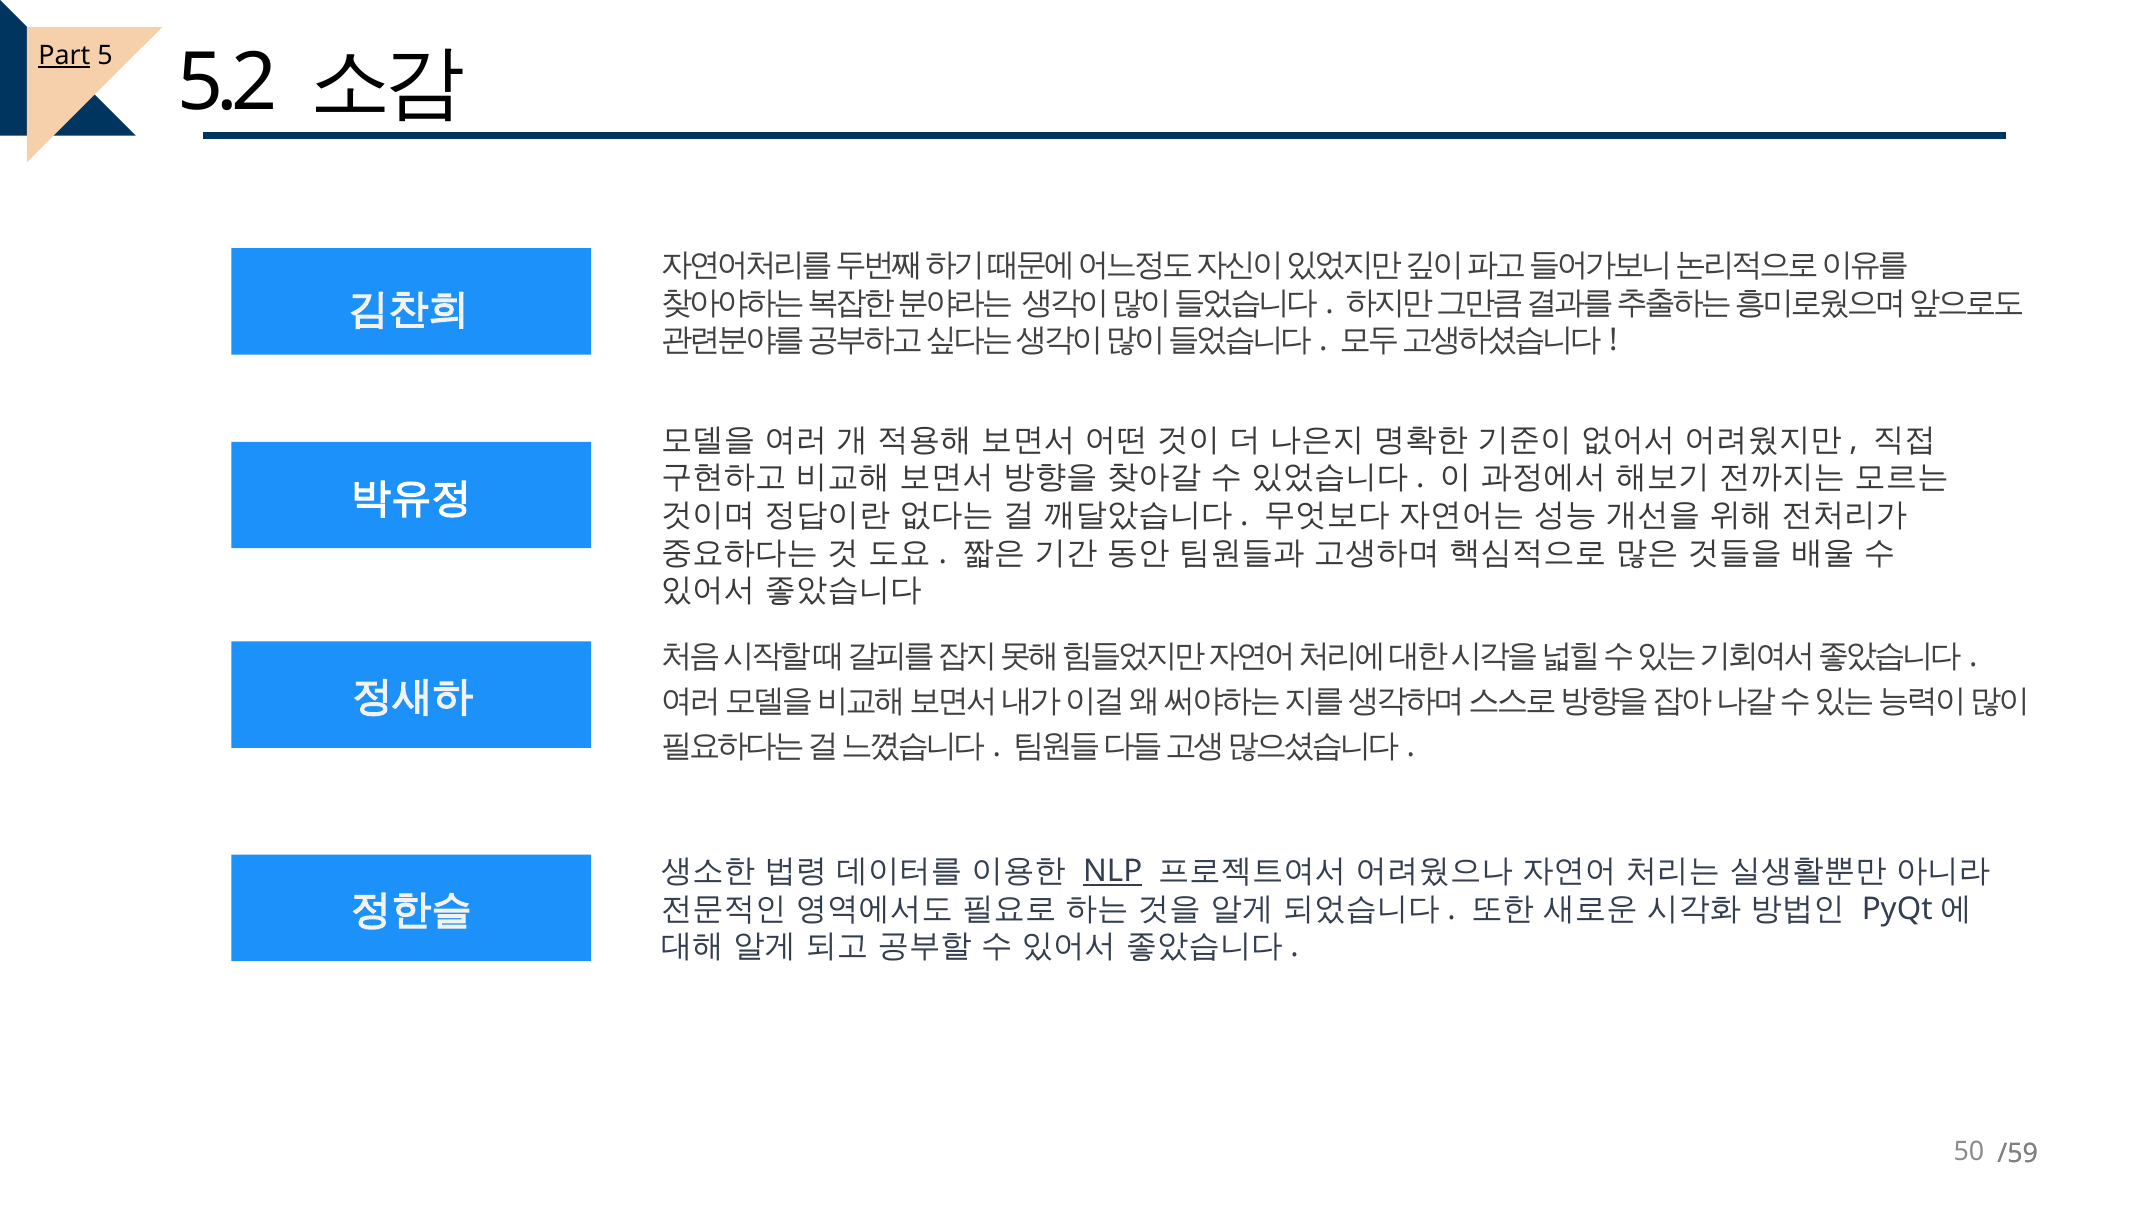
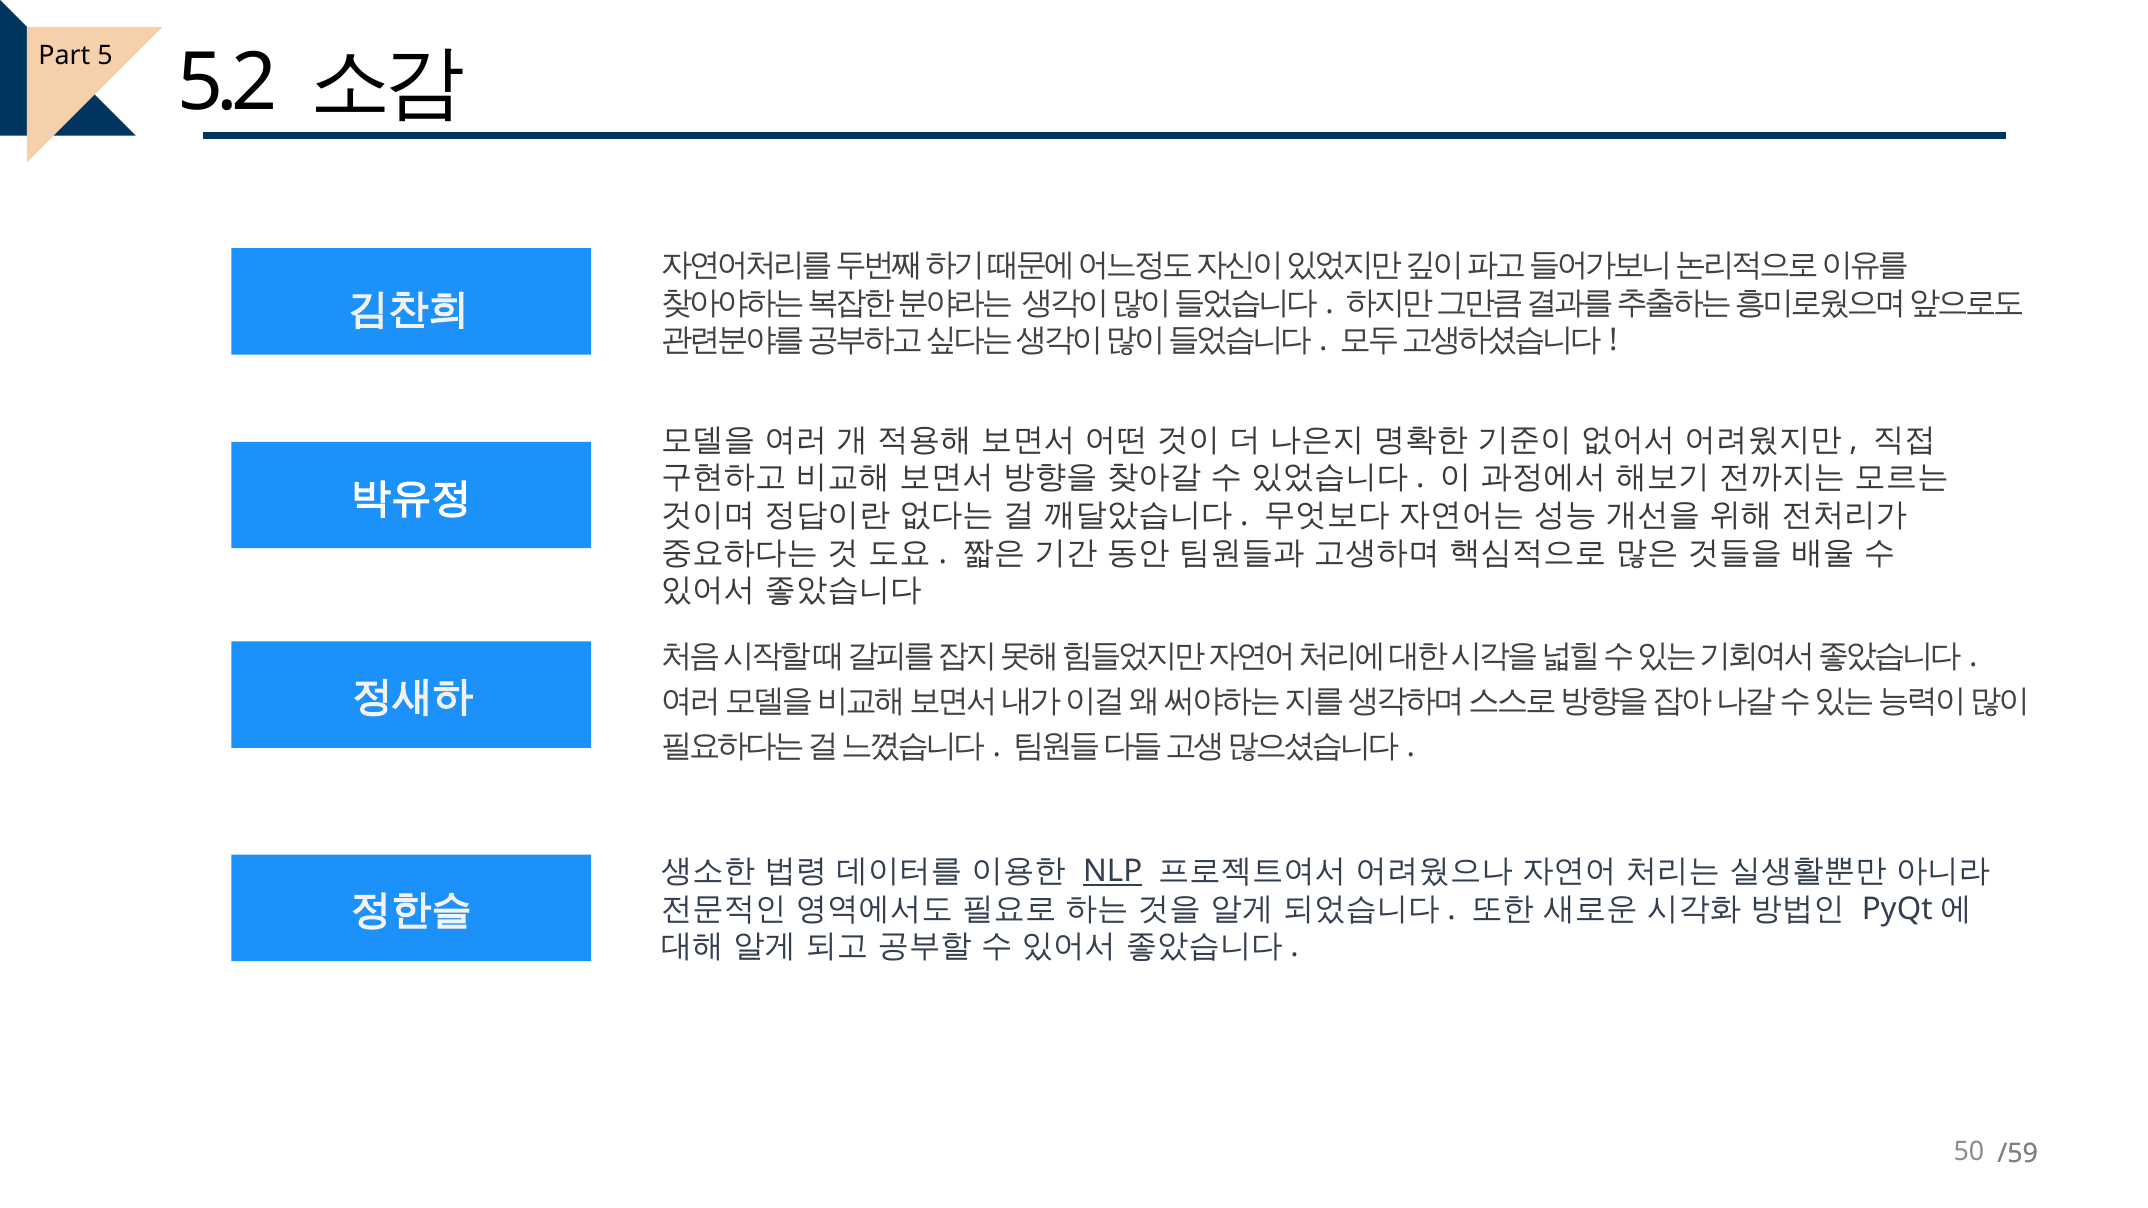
Part underline: present -> none
